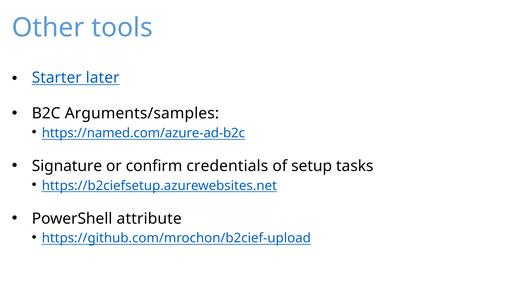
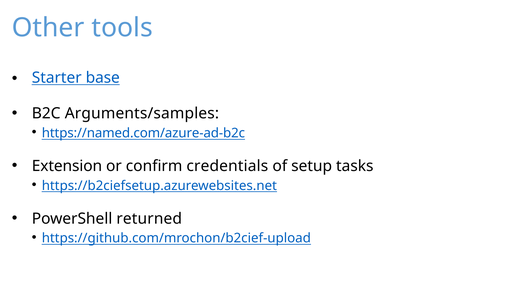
later: later -> base
Signature: Signature -> Extension
attribute: attribute -> returned
